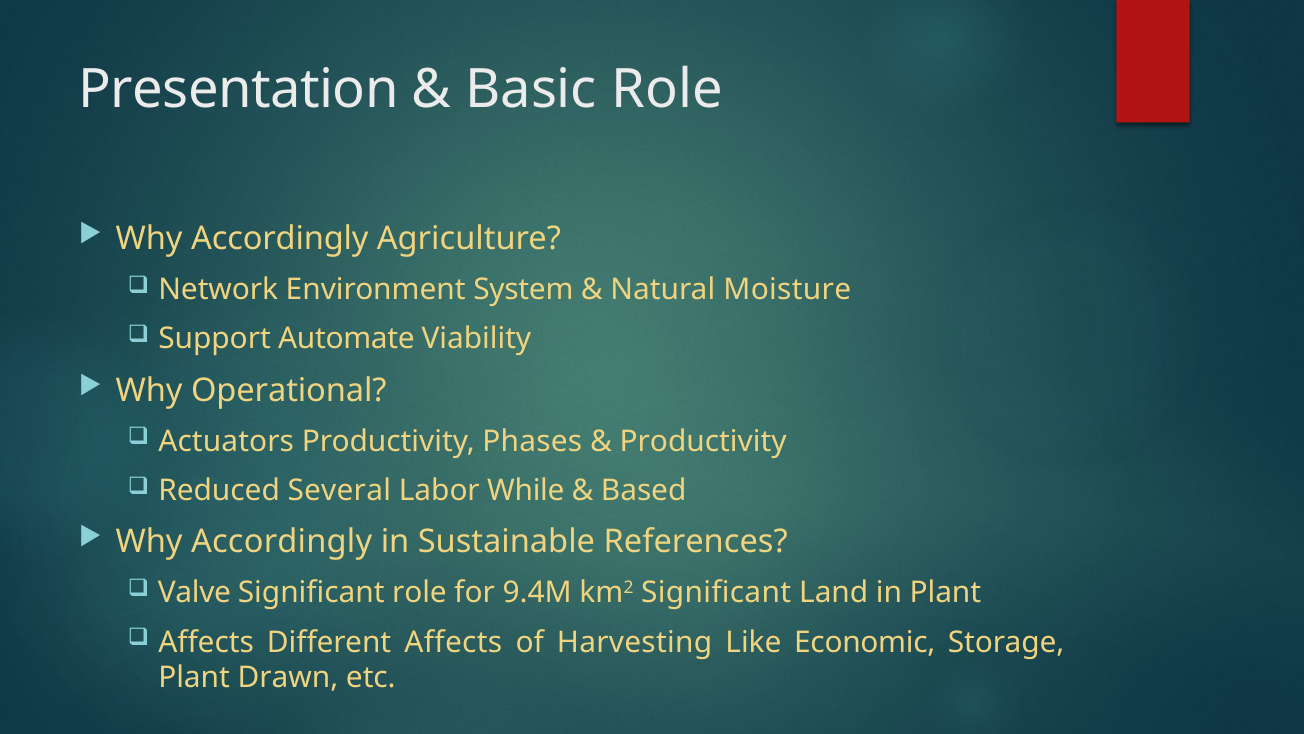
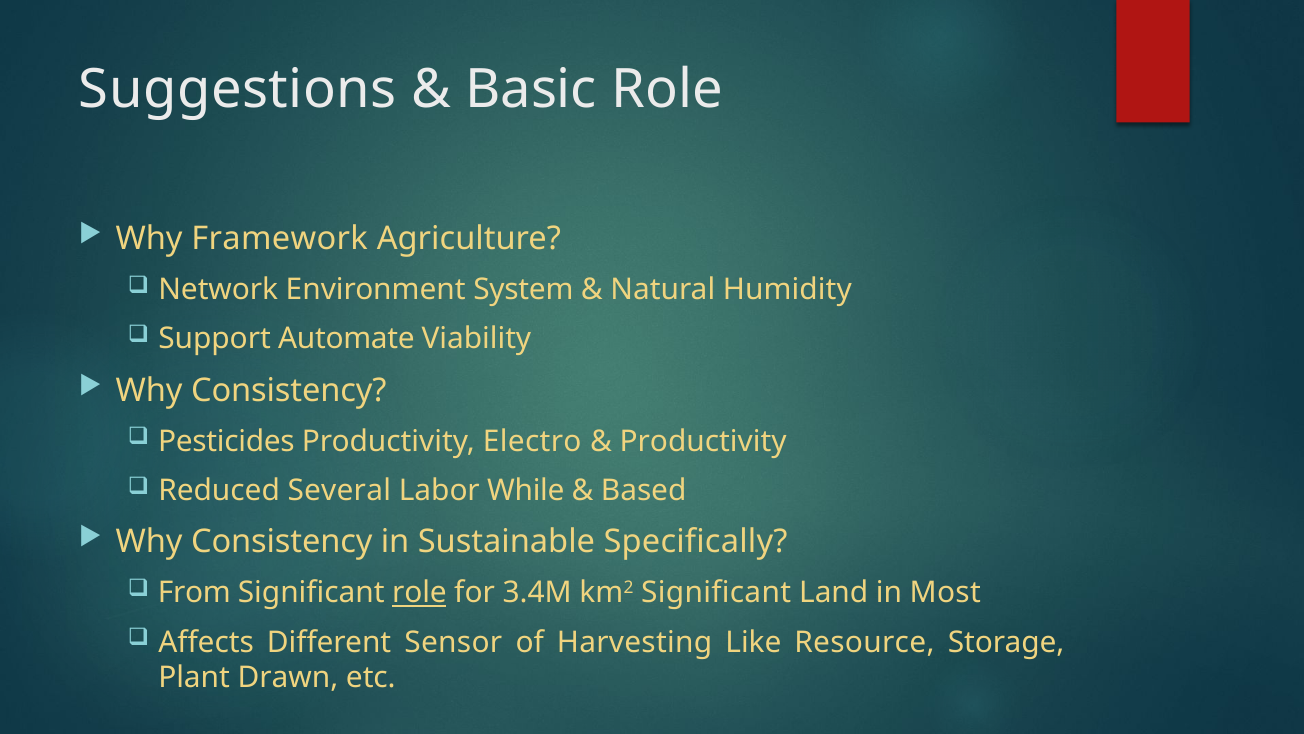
Presentation: Presentation -> Suggestions
Accordingly at (280, 239): Accordingly -> Framework
Moisture: Moisture -> Humidity
Operational at (289, 390): Operational -> Consistency
Actuators: Actuators -> Pesticides
Phases: Phases -> Electro
Accordingly at (282, 542): Accordingly -> Consistency
References: References -> Specifically
Valve: Valve -> From
role at (419, 592) underline: none -> present
9.4M: 9.4M -> 3.4M
in Plant: Plant -> Most
Different Affects: Affects -> Sensor
Economic: Economic -> Resource
